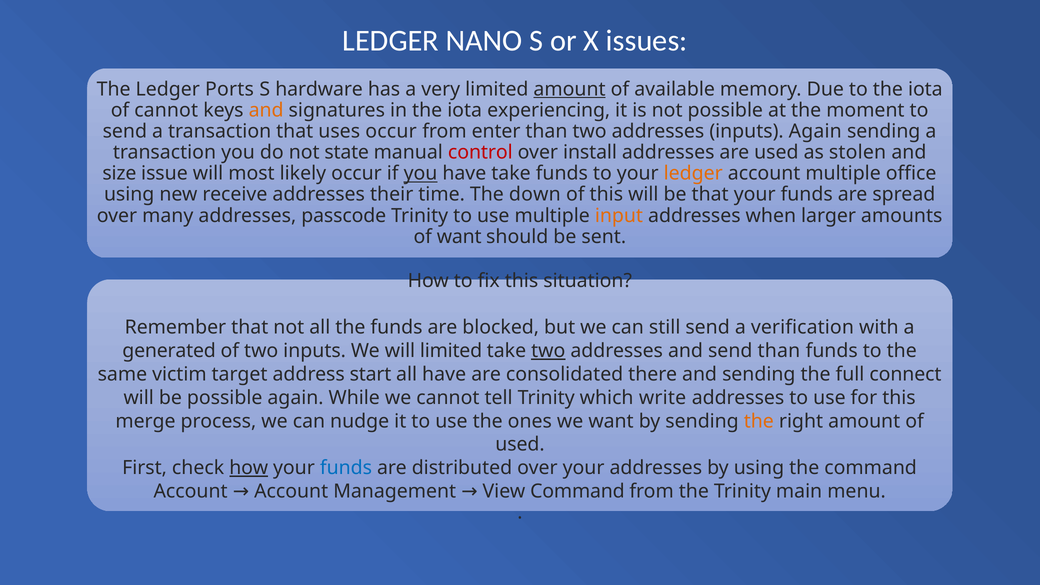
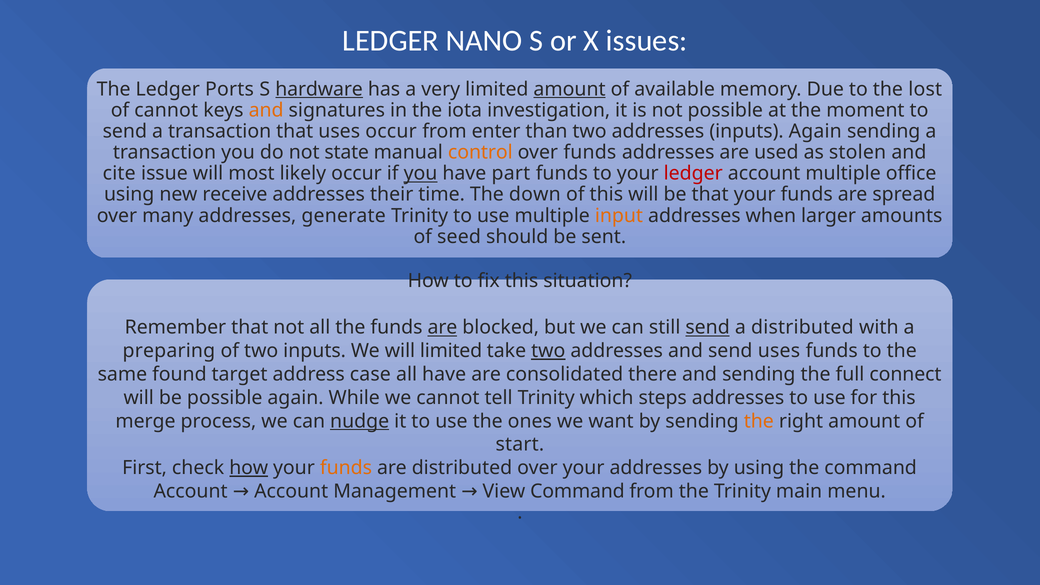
hardware underline: none -> present
to the iota: iota -> lost
experiencing: experiencing -> investigation
control colour: red -> orange
over install: install -> funds
size: size -> cite
have take: take -> part
ledger at (693, 173) colour: orange -> red
passcode: passcode -> generate
of want: want -> seed
are at (442, 328) underline: none -> present
send at (708, 328) underline: none -> present
a verification: verification -> distributed
generated: generated -> preparing
send than: than -> uses
victim: victim -> found
start: start -> case
write: write -> steps
nudge underline: none -> present
used at (520, 445): used -> start
funds at (346, 468) colour: blue -> orange
